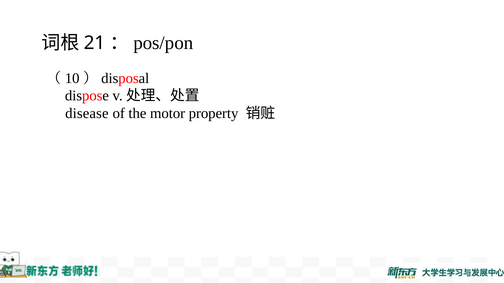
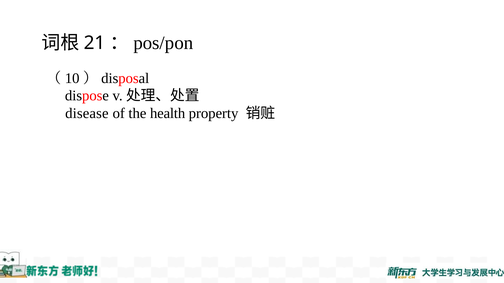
motor: motor -> health
